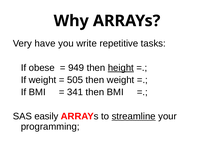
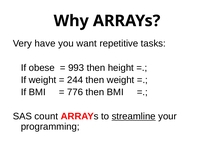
write: write -> want
949: 949 -> 993
height underline: present -> none
505: 505 -> 244
341: 341 -> 776
easily: easily -> count
